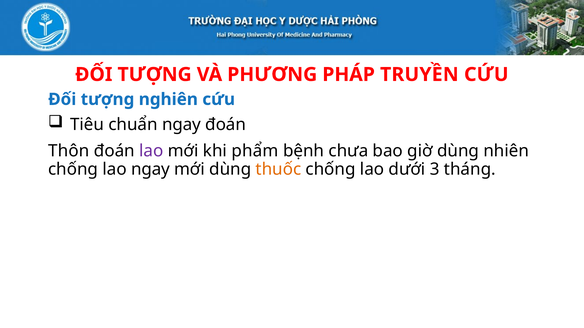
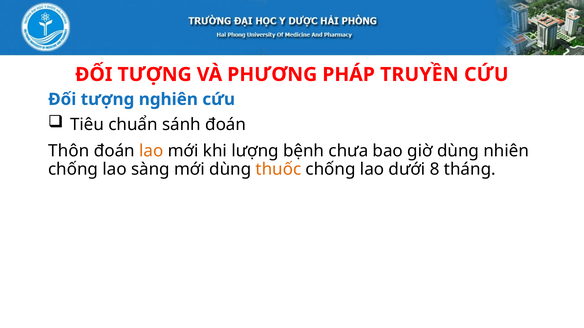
chuẩn ngay: ngay -> sánh
lao at (151, 151) colour: purple -> orange
phẩm: phẩm -> lượng
lao ngay: ngay -> sàng
3: 3 -> 8
